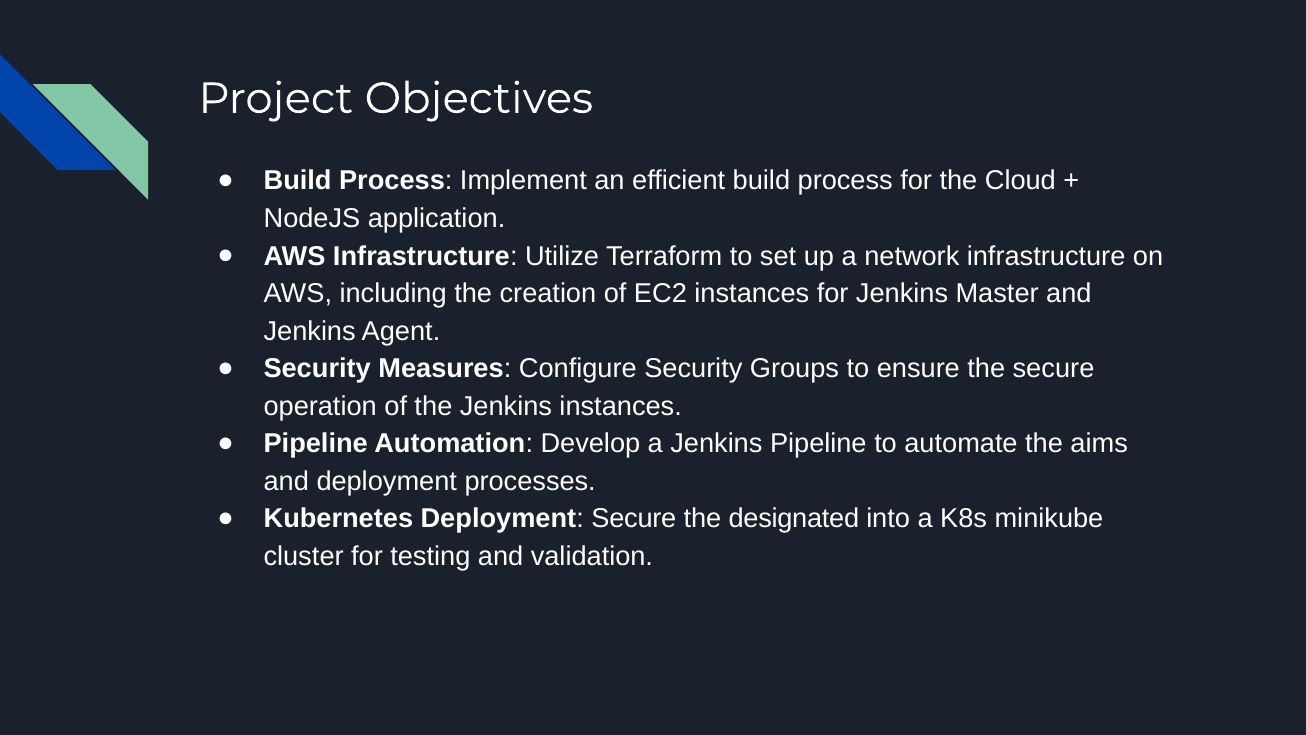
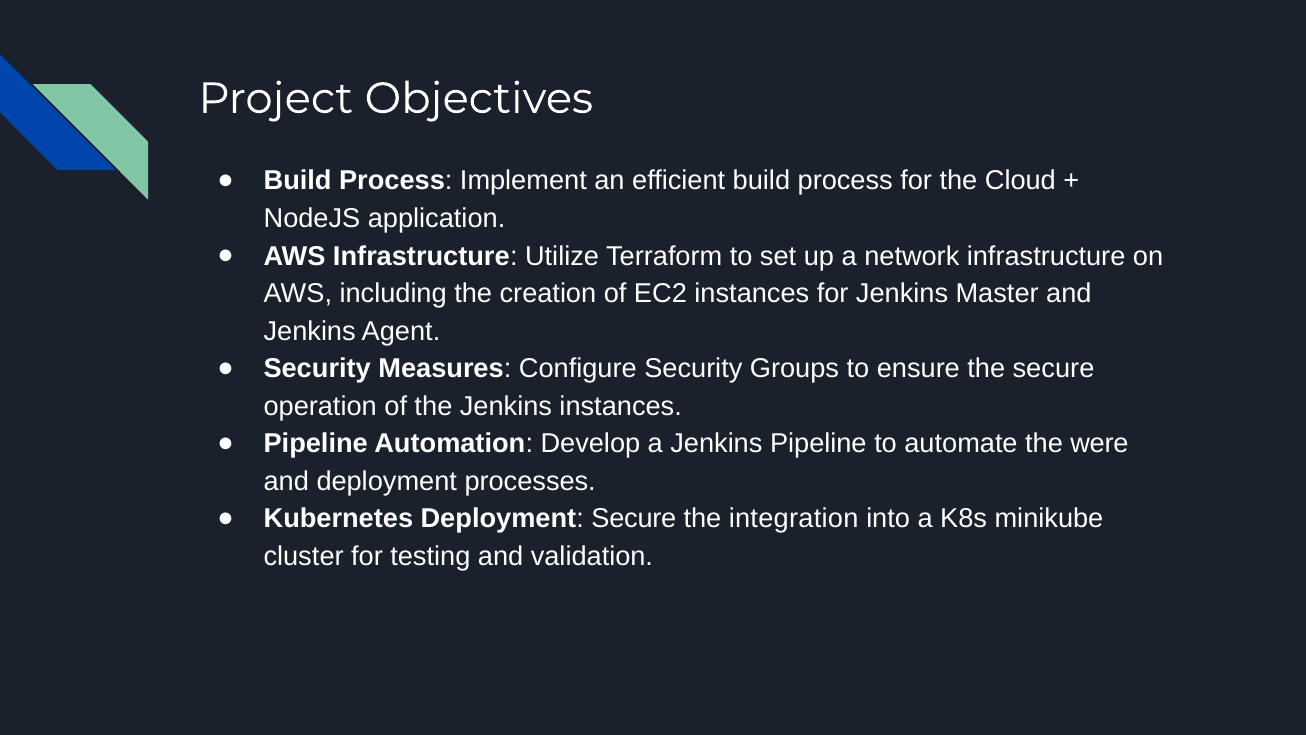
aims: aims -> were
designated: designated -> integration
